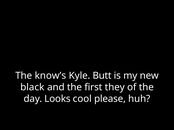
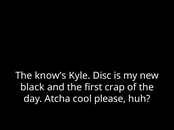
Butt: Butt -> Disc
they: they -> crap
Looks: Looks -> Atcha
